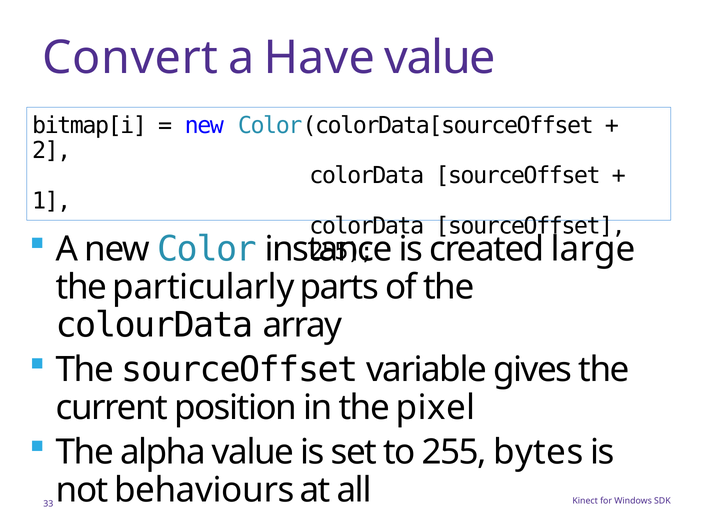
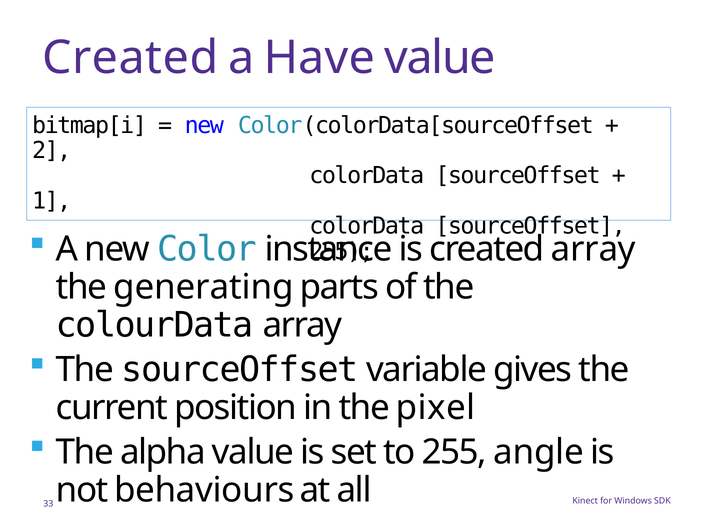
Convert at (130, 58): Convert -> Created
created large: large -> array
particularly: particularly -> generating
bytes: bytes -> angle
